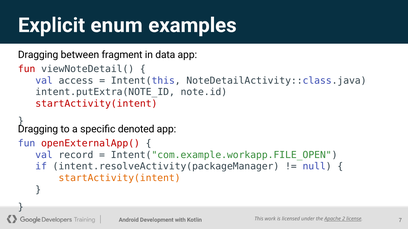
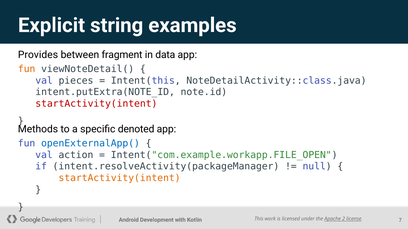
enum: enum -> string
Dragging at (38, 55): Dragging -> Provides
fun at (27, 69) colour: red -> orange
access: access -> pieces
Dragging at (38, 130): Dragging -> Methods
openExternalApp( colour: red -> blue
record: record -> action
